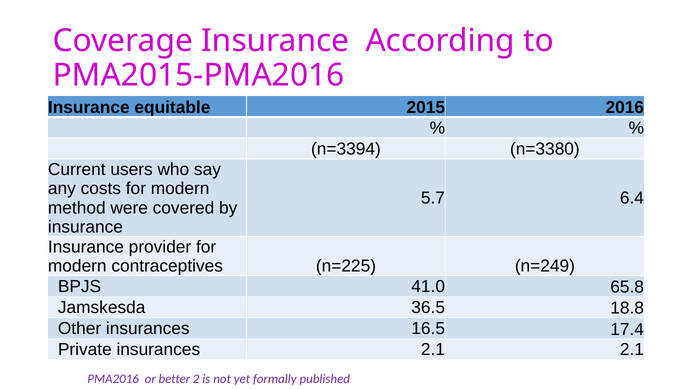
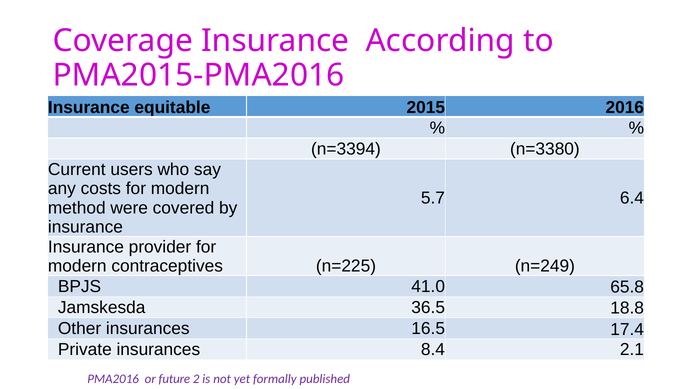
insurances 2.1: 2.1 -> 8.4
better: better -> future
